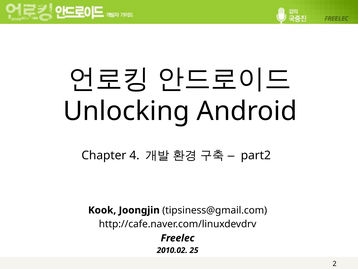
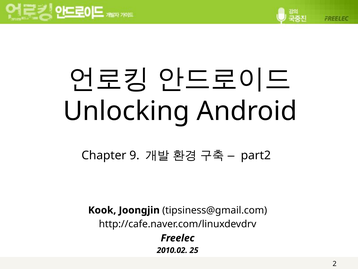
4: 4 -> 9
